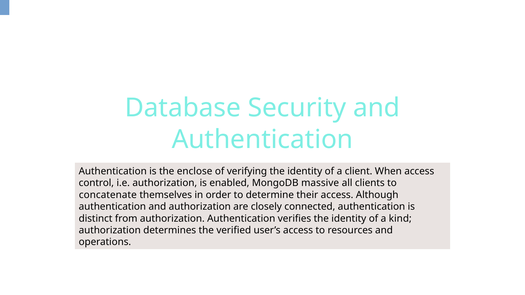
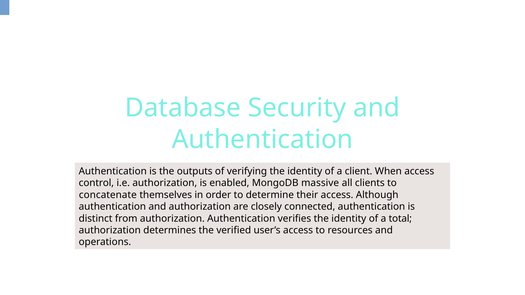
enclose: enclose -> outputs
kind: kind -> total
